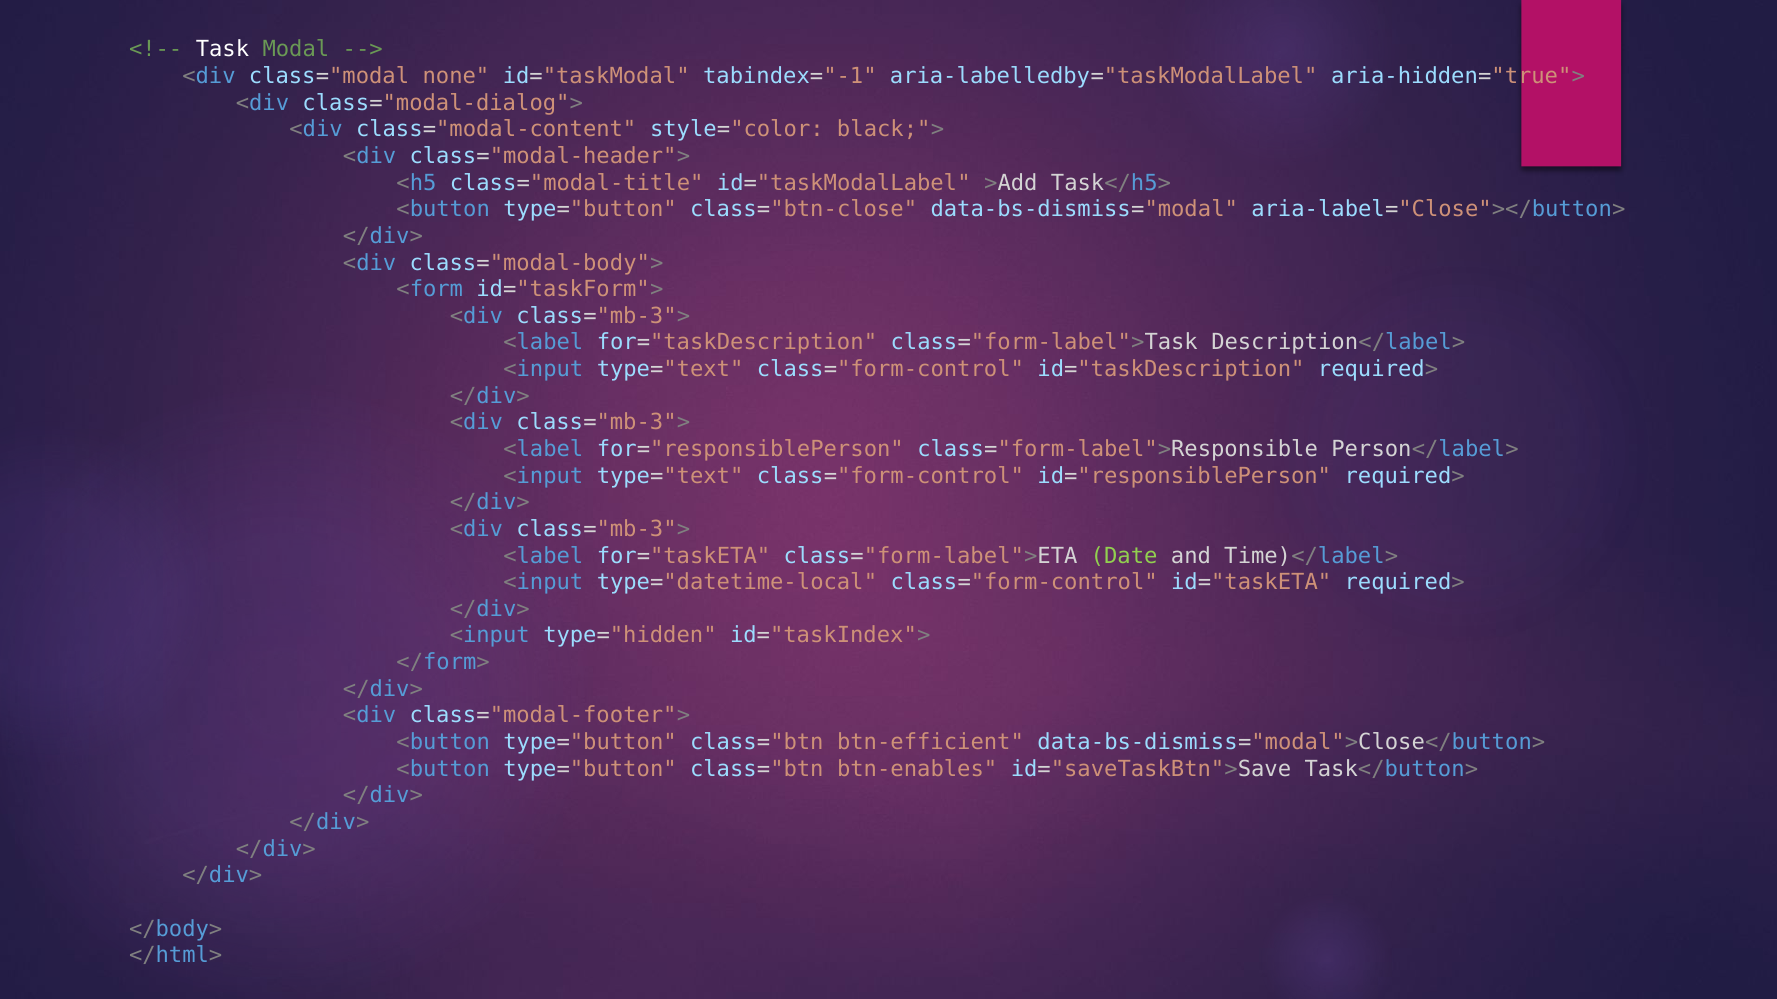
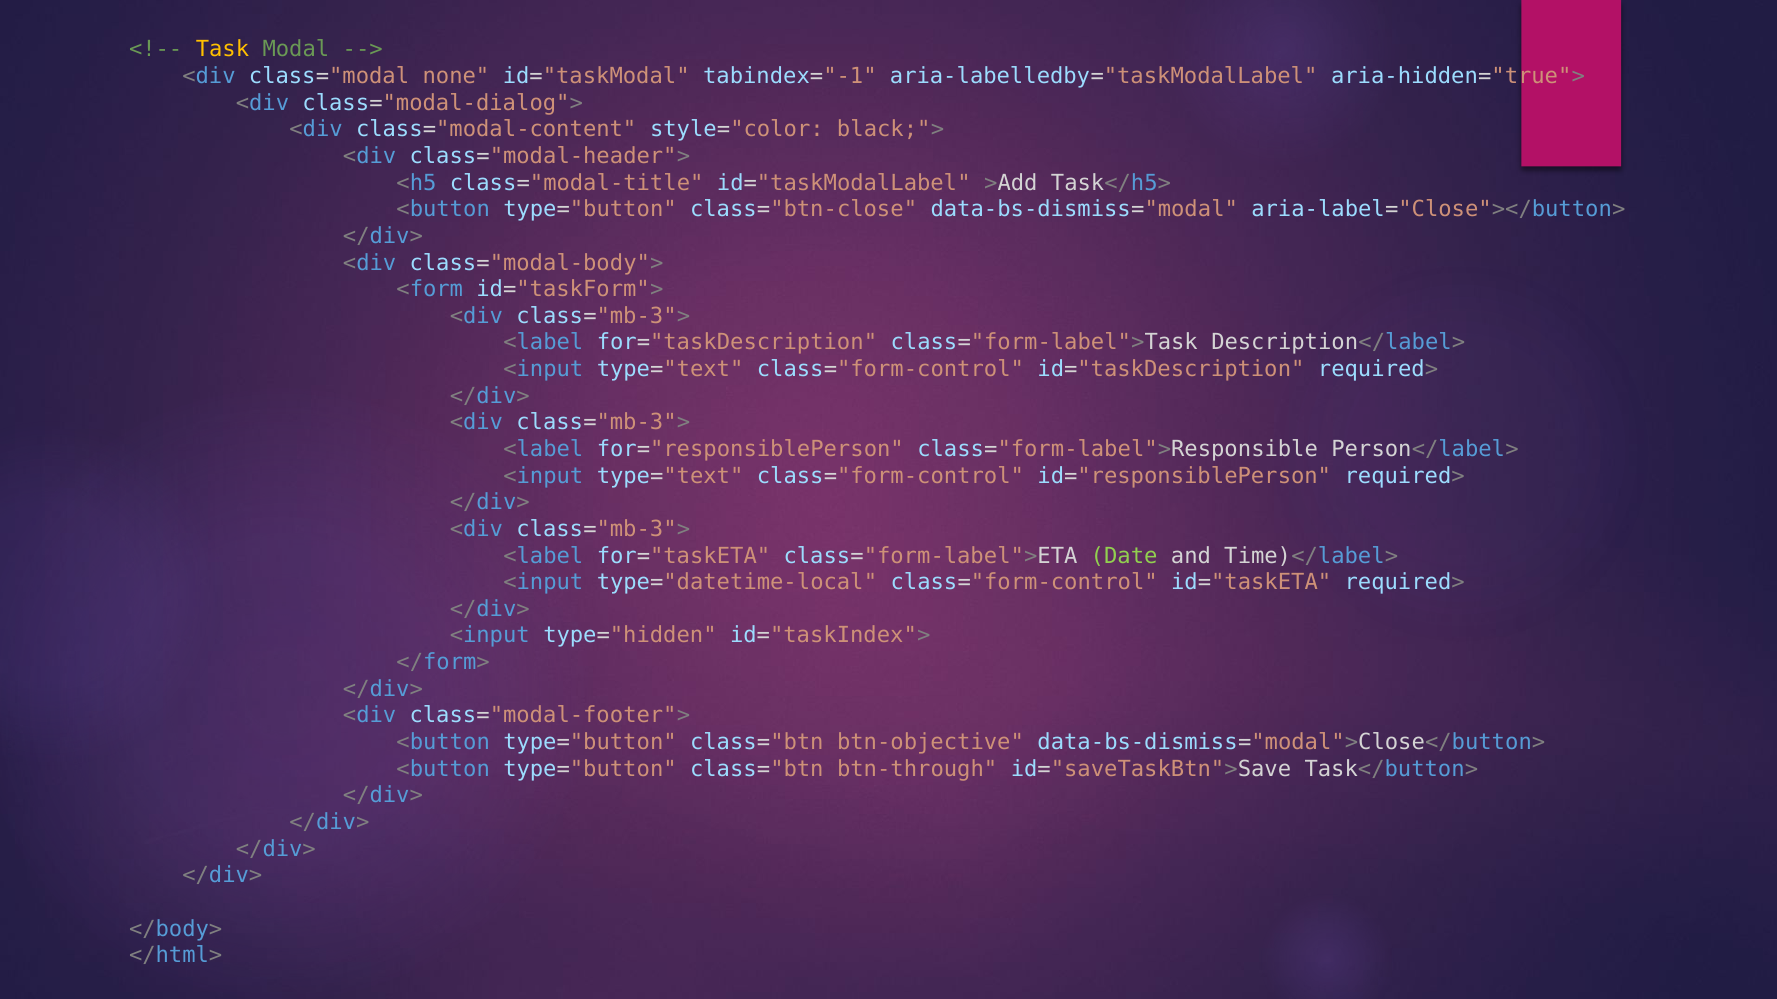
Task colour: white -> yellow
btn-efficient: btn-efficient -> btn-objective
btn-enables: btn-enables -> btn-through
